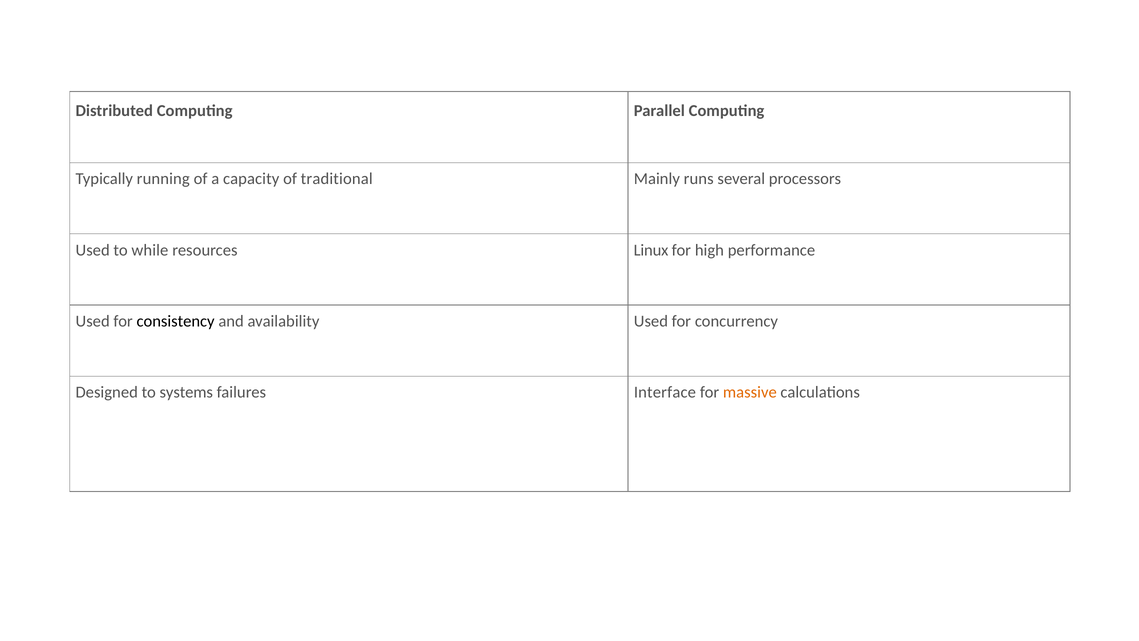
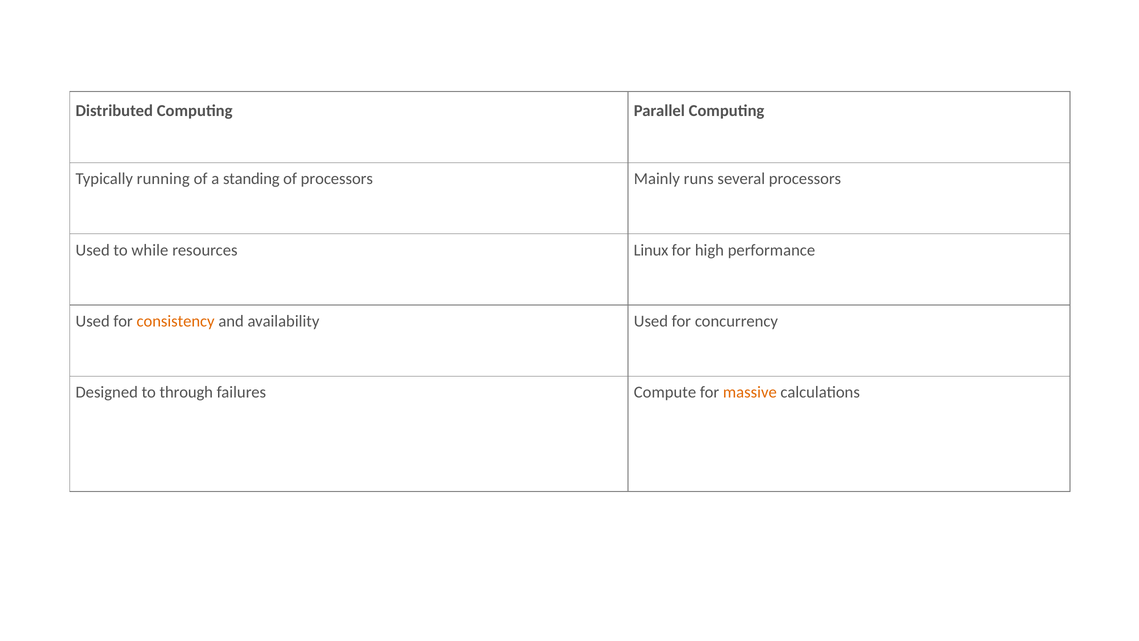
capacity: capacity -> standing
of traditional: traditional -> processors
consistency colour: black -> orange
systems: systems -> through
Interface: Interface -> Compute
